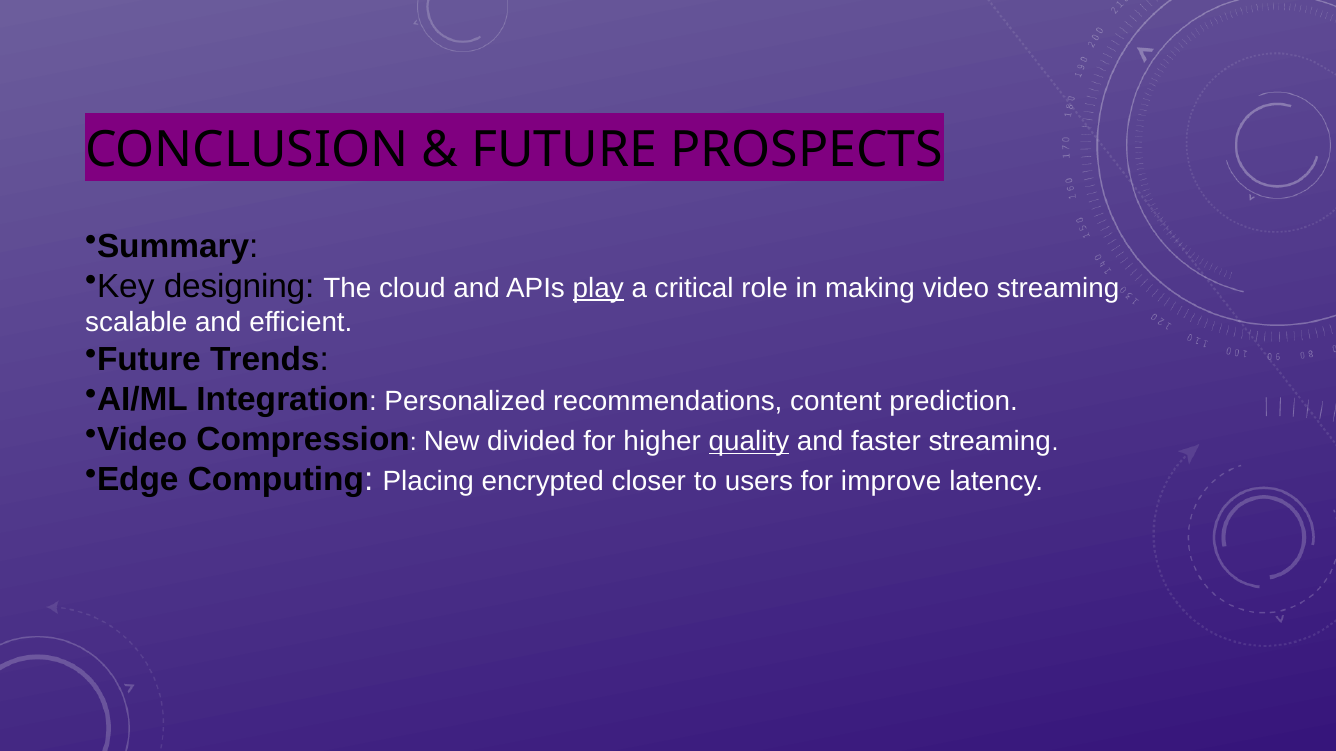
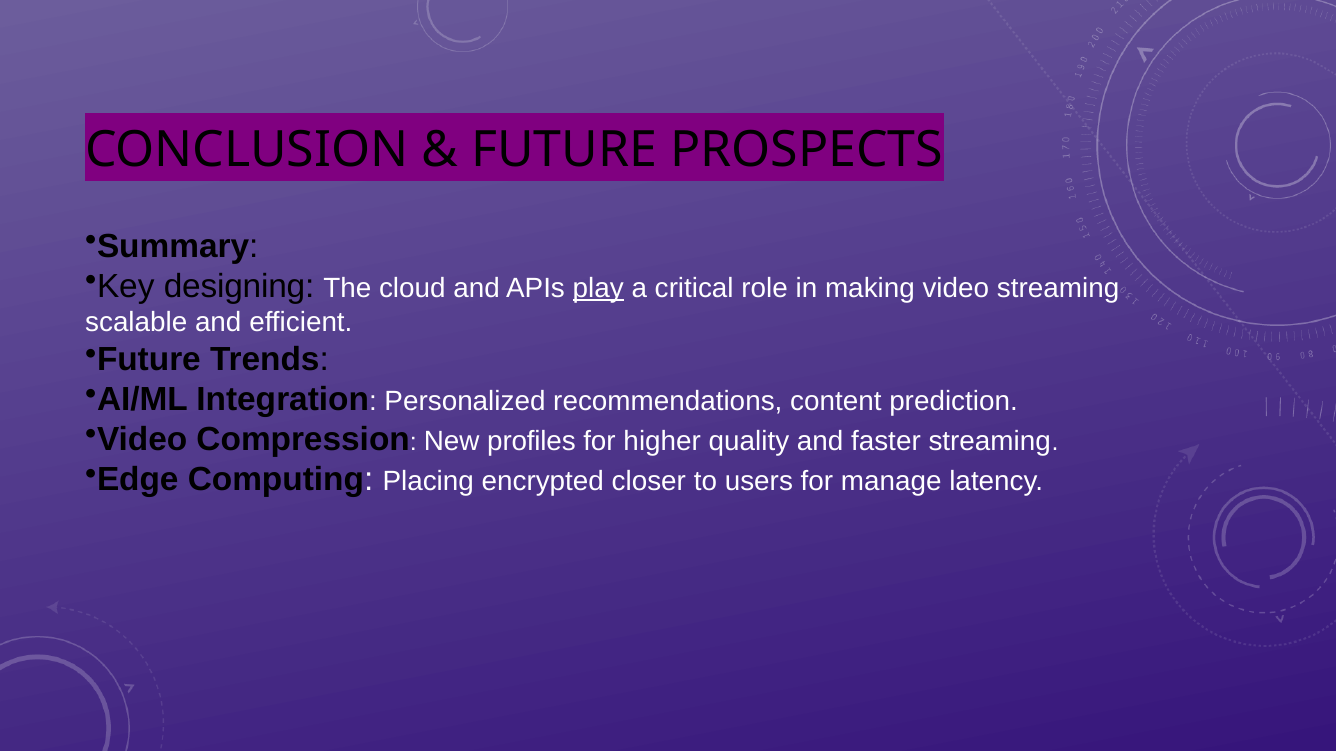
divided: divided -> profiles
quality underline: present -> none
improve: improve -> manage
